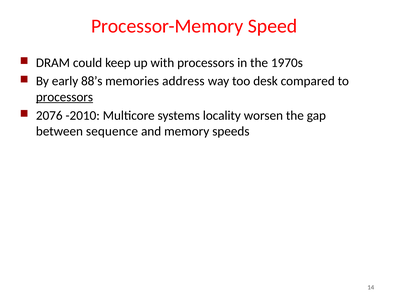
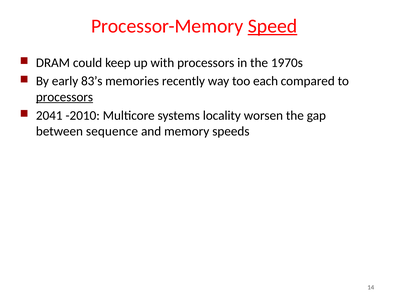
Speed underline: none -> present
88’s: 88’s -> 83’s
address: address -> recently
desk: desk -> each
2076: 2076 -> 2041
